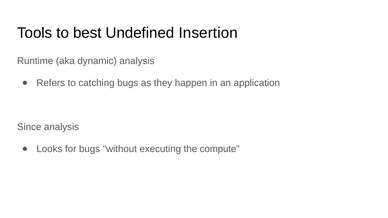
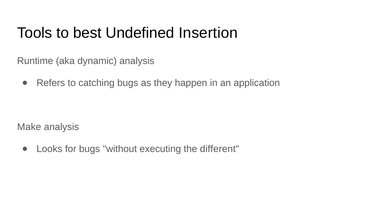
Since: Since -> Make
compute: compute -> different
